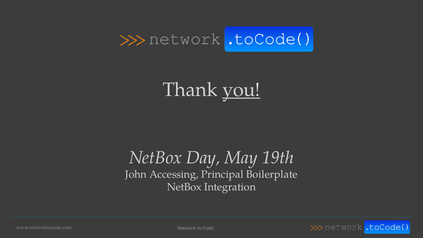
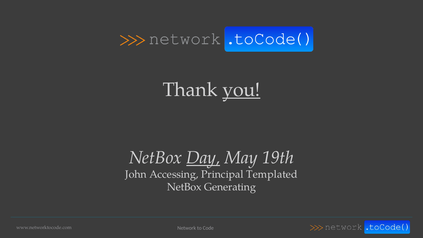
Day underline: none -> present
Boilerplate: Boilerplate -> Templated
Integration: Integration -> Generating
